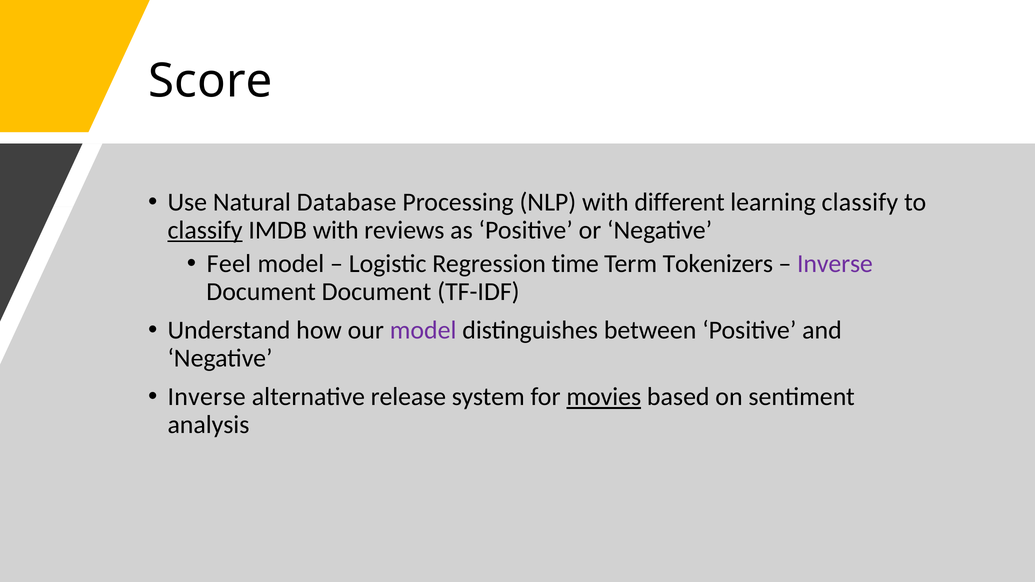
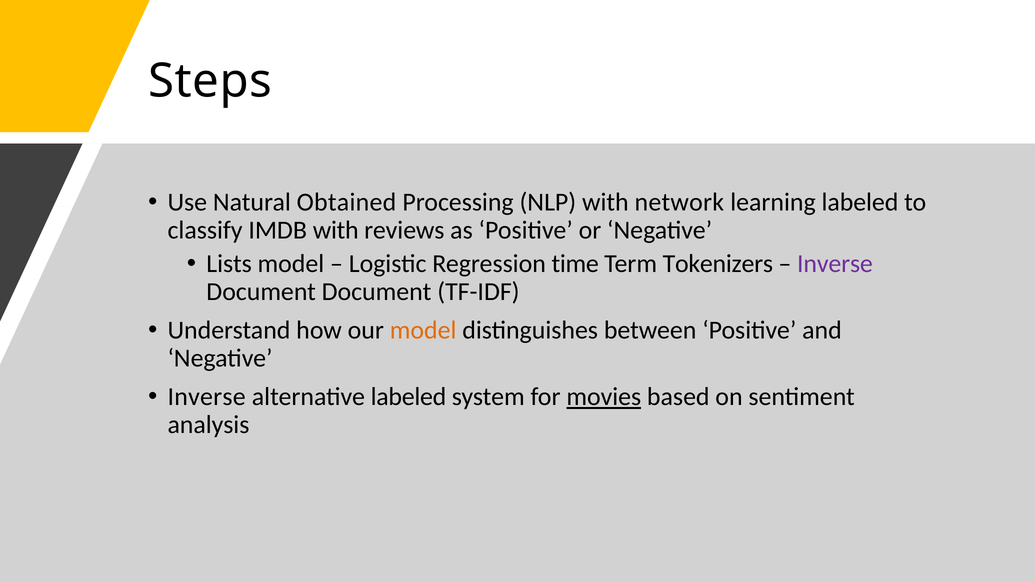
Score: Score -> Steps
Database: Database -> Obtained
different: different -> network
learning classify: classify -> labeled
classify at (205, 230) underline: present -> none
Feel: Feel -> Lists
model at (423, 330) colour: purple -> orange
alternative release: release -> labeled
